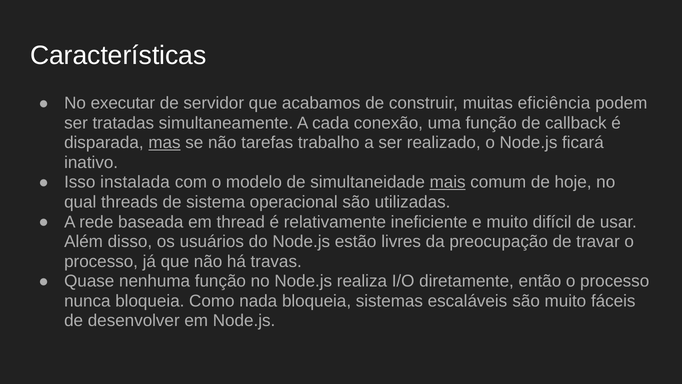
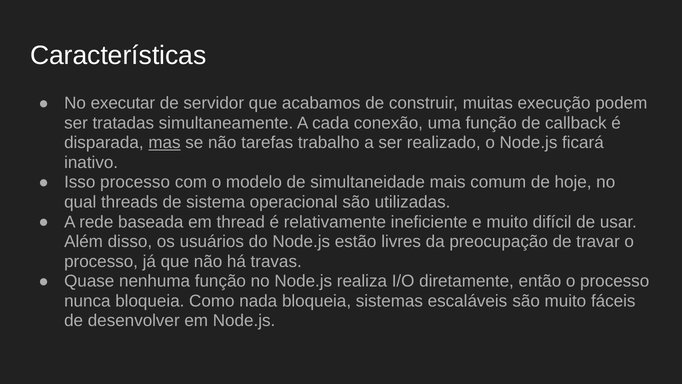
eficiência: eficiência -> execução
Isso instalada: instalada -> processo
mais underline: present -> none
